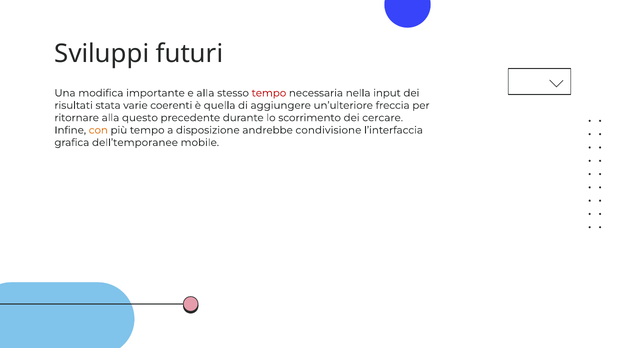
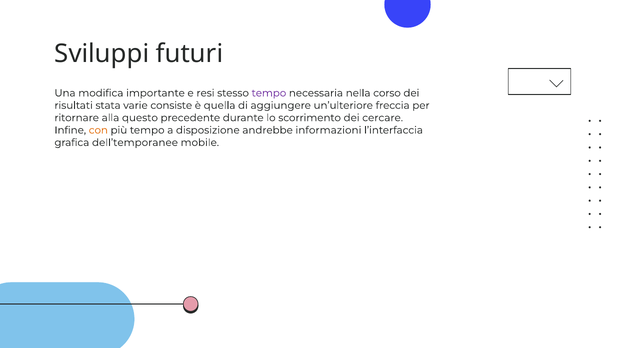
e alla: alla -> resi
tempo at (269, 93) colour: red -> purple
input: input -> corso
coerenti: coerenti -> consiste
condivisione: condivisione -> informazioni
